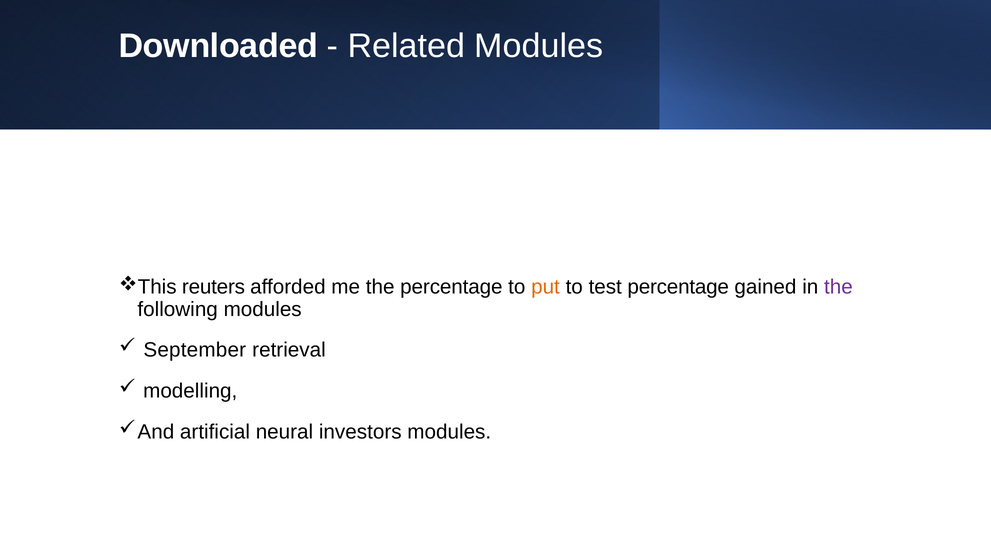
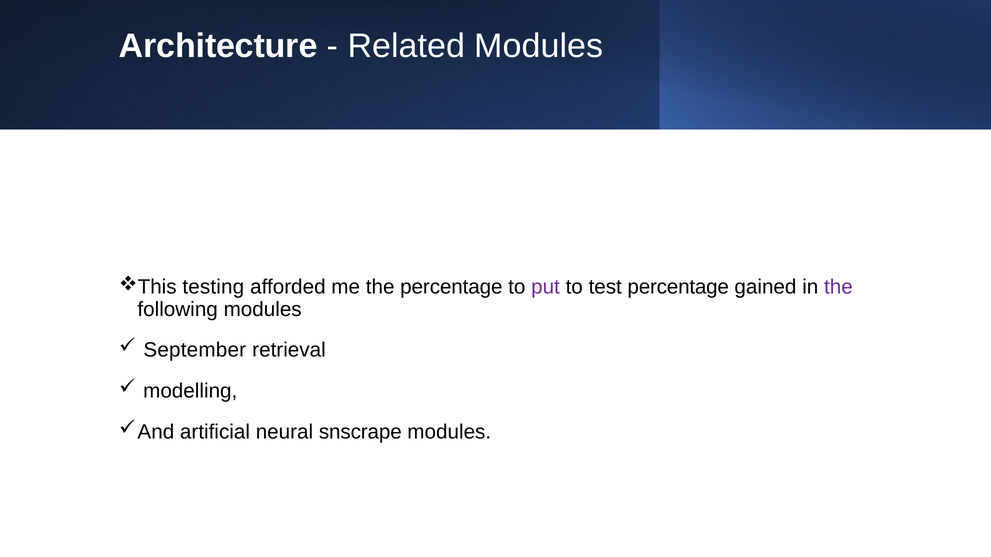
Downloaded: Downloaded -> Architecture
reuters: reuters -> testing
put colour: orange -> purple
investors: investors -> snscrape
